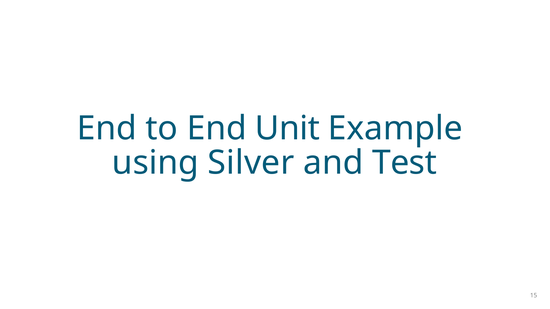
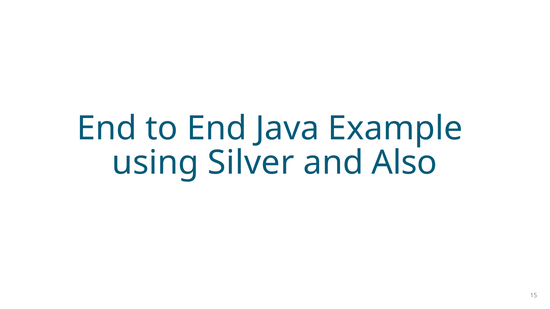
Unit: Unit -> Java
Test: Test -> Also
